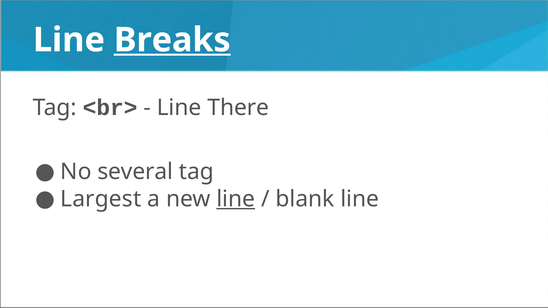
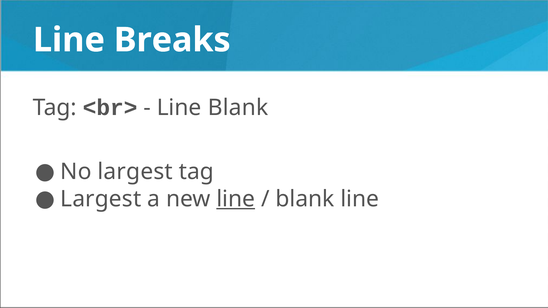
Breaks underline: present -> none
Line There: There -> Blank
No several: several -> largest
